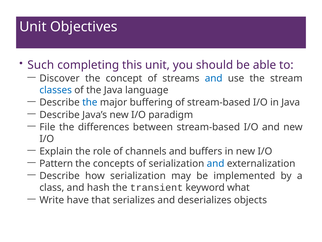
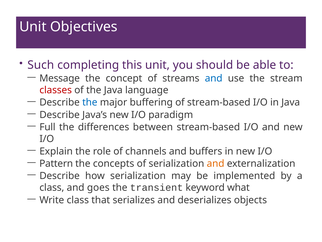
Discover: Discover -> Message
classes colour: blue -> red
File: File -> Full
and at (216, 163) colour: blue -> orange
hash: hash -> goes
Write have: have -> class
